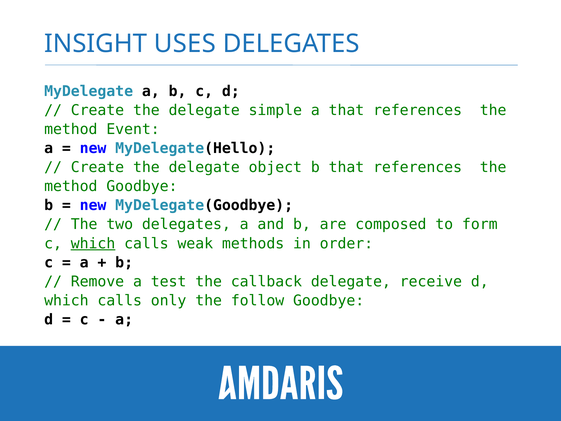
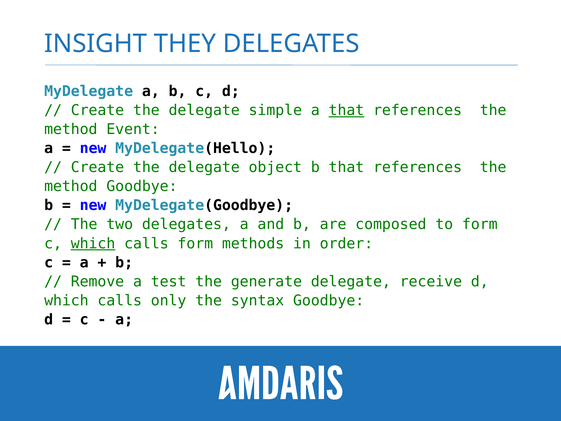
USES: USES -> THEY
that at (346, 110) underline: none -> present
calls weak: weak -> form
callback: callback -> generate
follow: follow -> syntax
